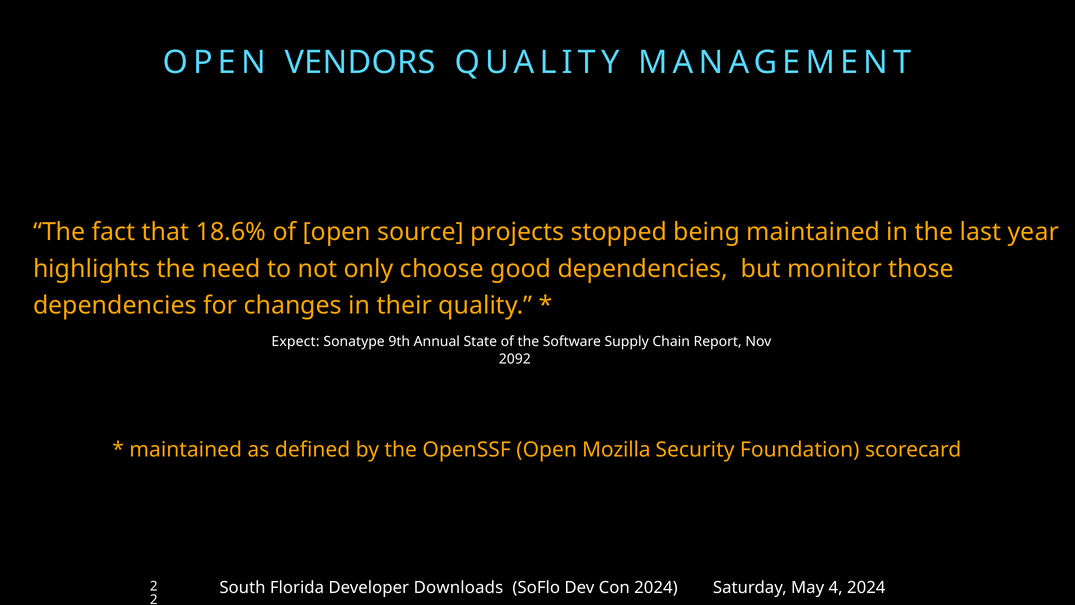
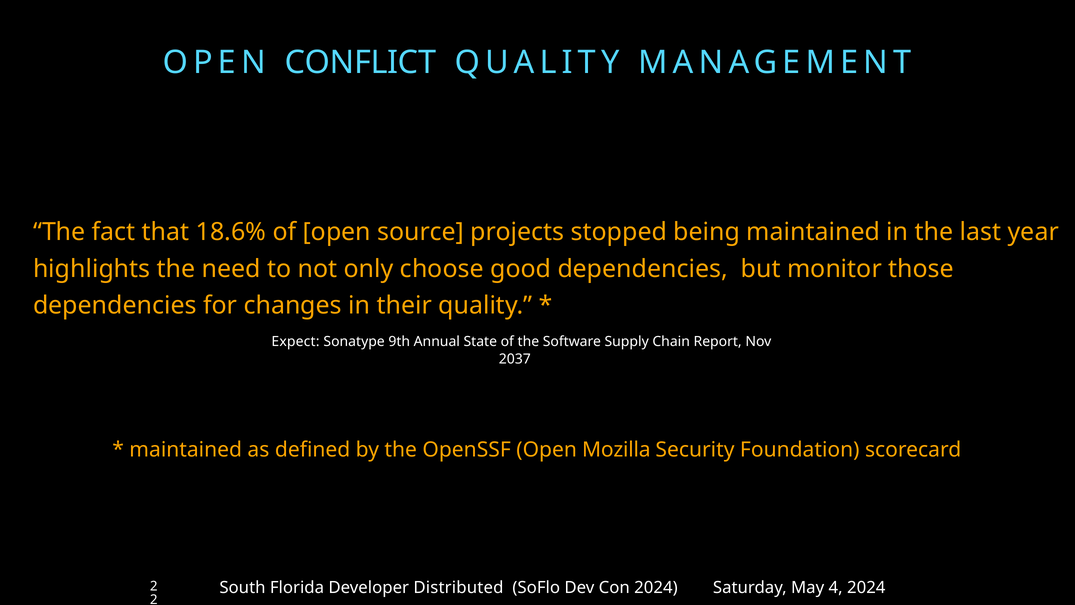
VENDORS: VENDORS -> CONFLICT
2092: 2092 -> 2037
Downloads: Downloads -> Distributed
